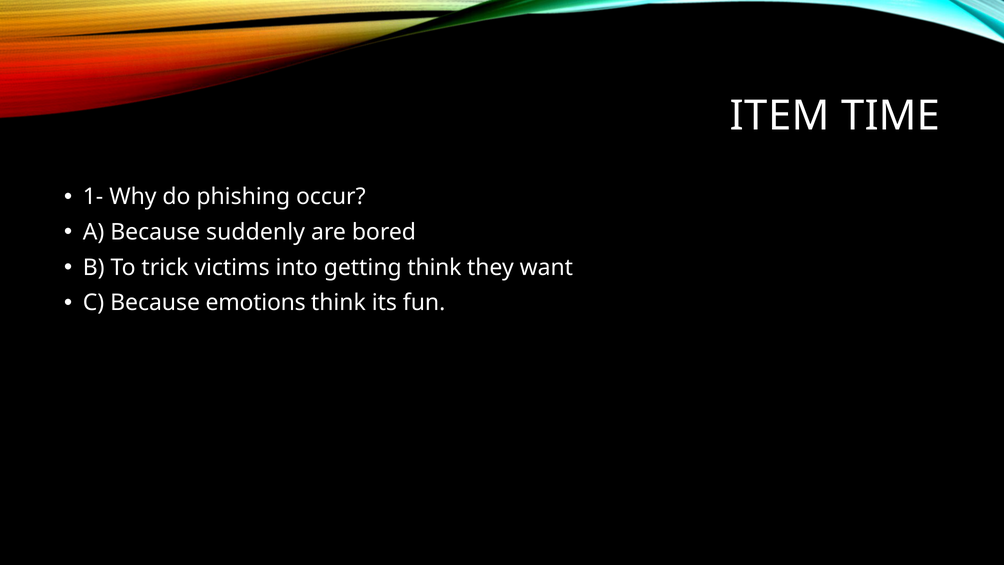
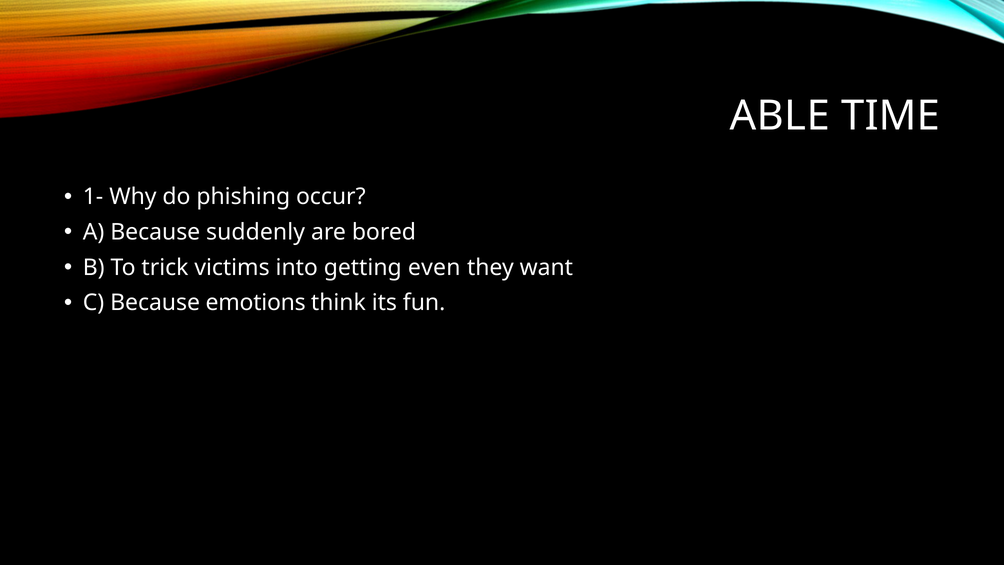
ITEM: ITEM -> ABLE
getting think: think -> even
